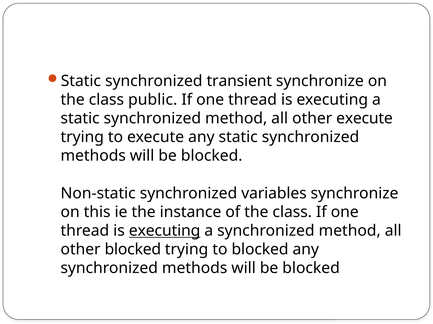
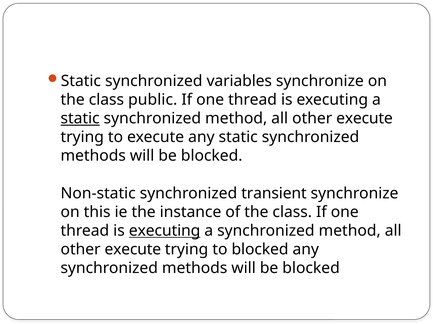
transient: transient -> variables
static at (80, 119) underline: none -> present
variables: variables -> transient
blocked at (133, 250): blocked -> execute
